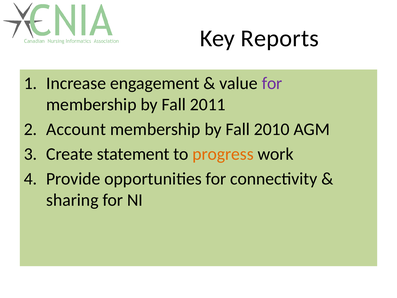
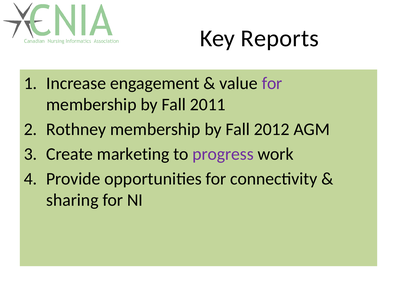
Account: Account -> Rothney
2010: 2010 -> 2012
statement: statement -> marketing
progress colour: orange -> purple
